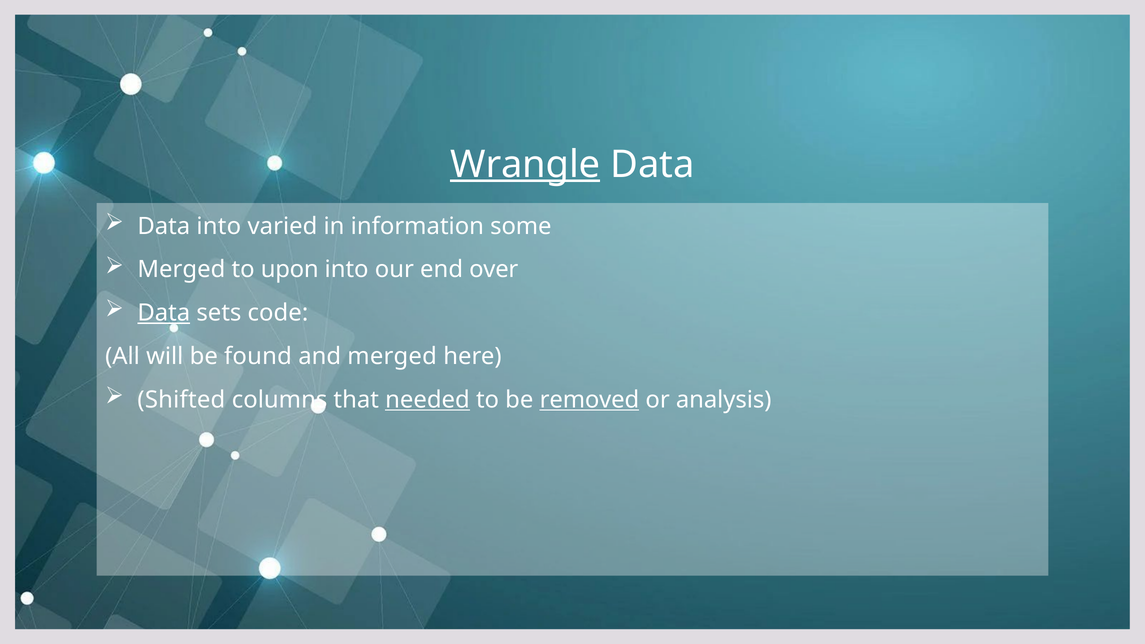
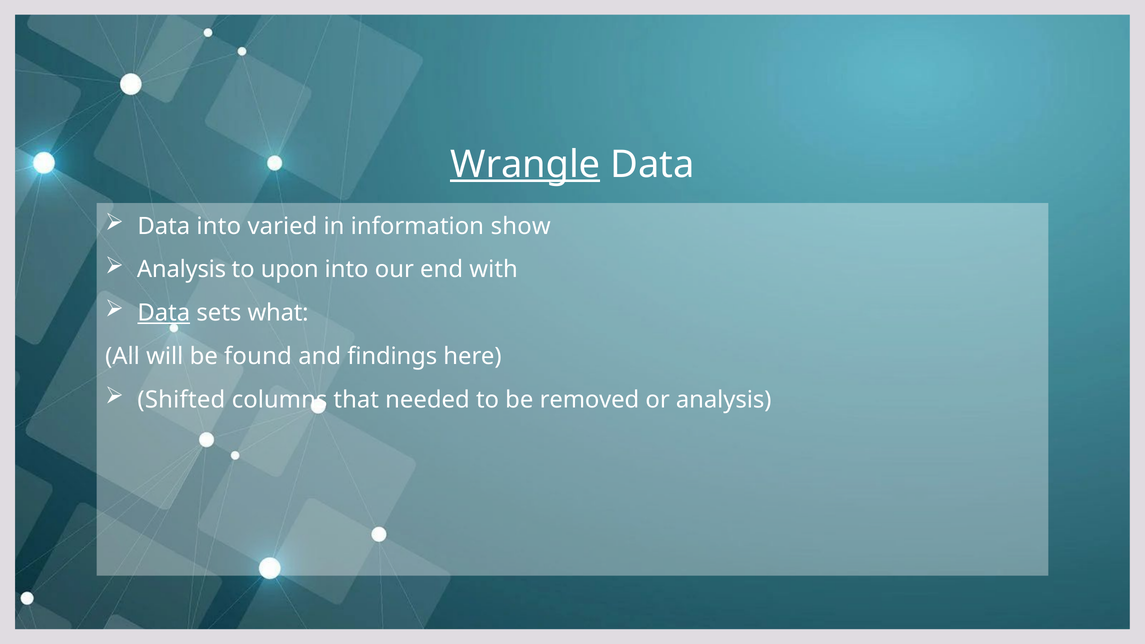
some: some -> show
Merged at (181, 270): Merged -> Analysis
over: over -> with
code: code -> what
and merged: merged -> findings
needed underline: present -> none
removed underline: present -> none
